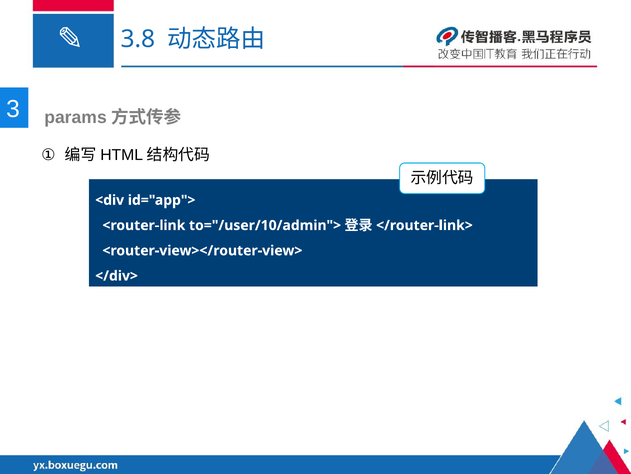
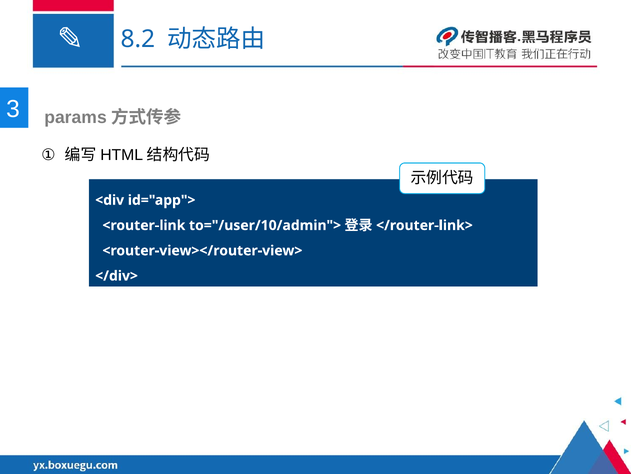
3.8: 3.8 -> 8.2
